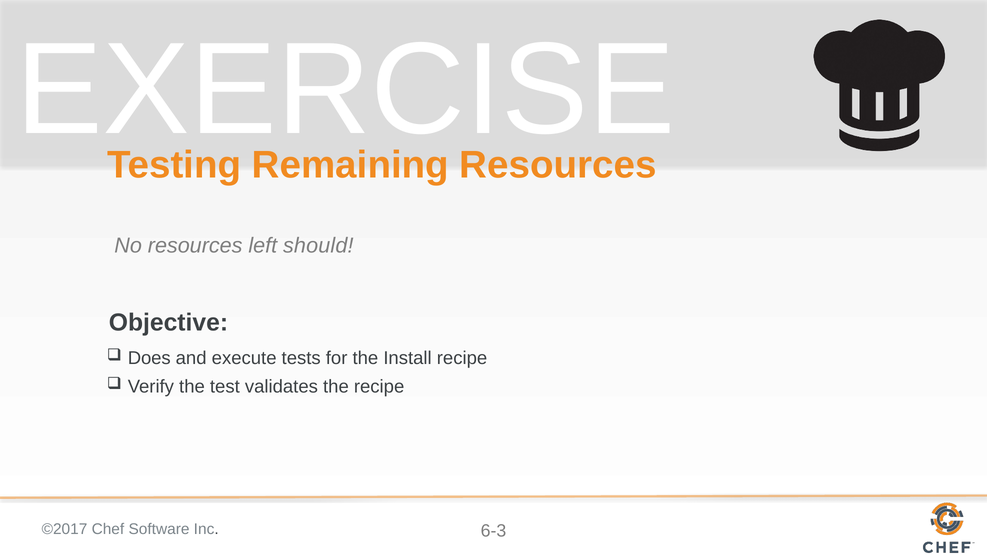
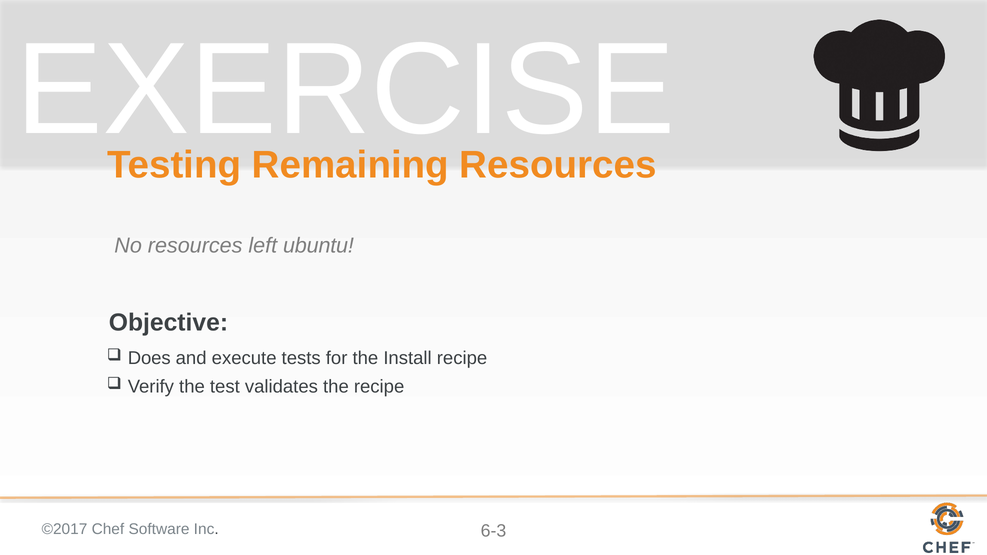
should: should -> ubuntu
